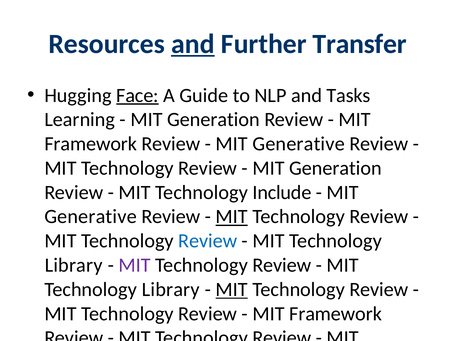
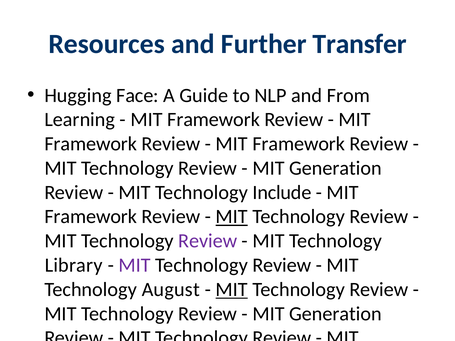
and at (193, 44) underline: present -> none
Face underline: present -> none
Tasks: Tasks -> From
Generation at (214, 120): Generation -> Framework
Generative at (299, 144): Generative -> Framework
Generative at (91, 217): Generative -> Framework
Review at (208, 241) colour: blue -> purple
Library at (171, 290): Library -> August
Framework at (336, 314): Framework -> Generation
